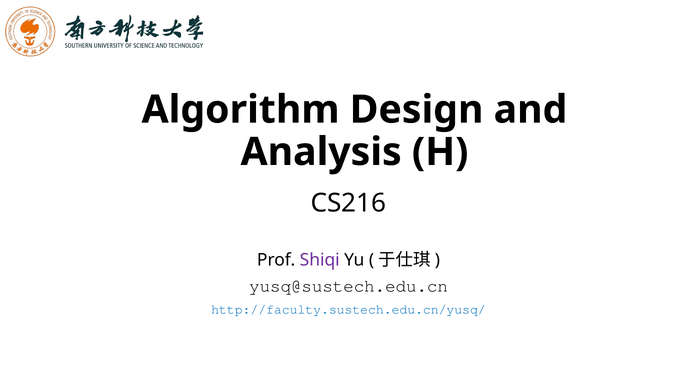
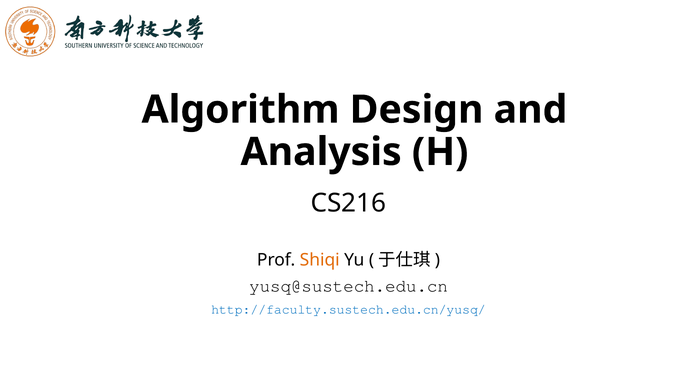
Shiqi colour: purple -> orange
